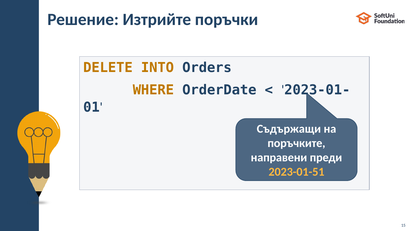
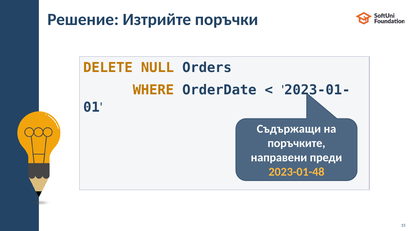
INTO: INTO -> NULL
2023-01-51: 2023-01-51 -> 2023-01-48
